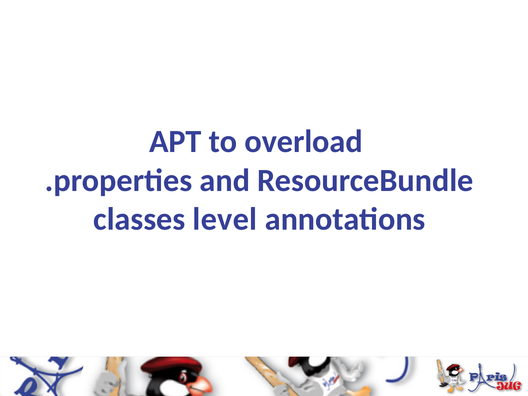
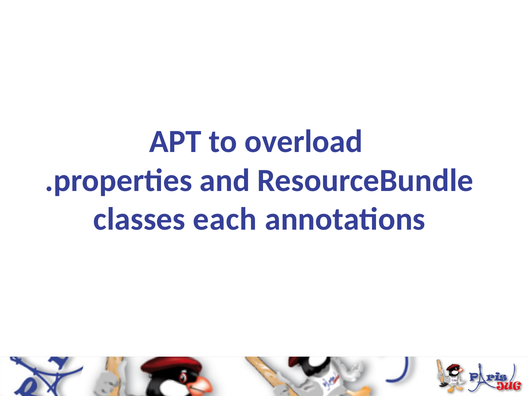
level: level -> each
